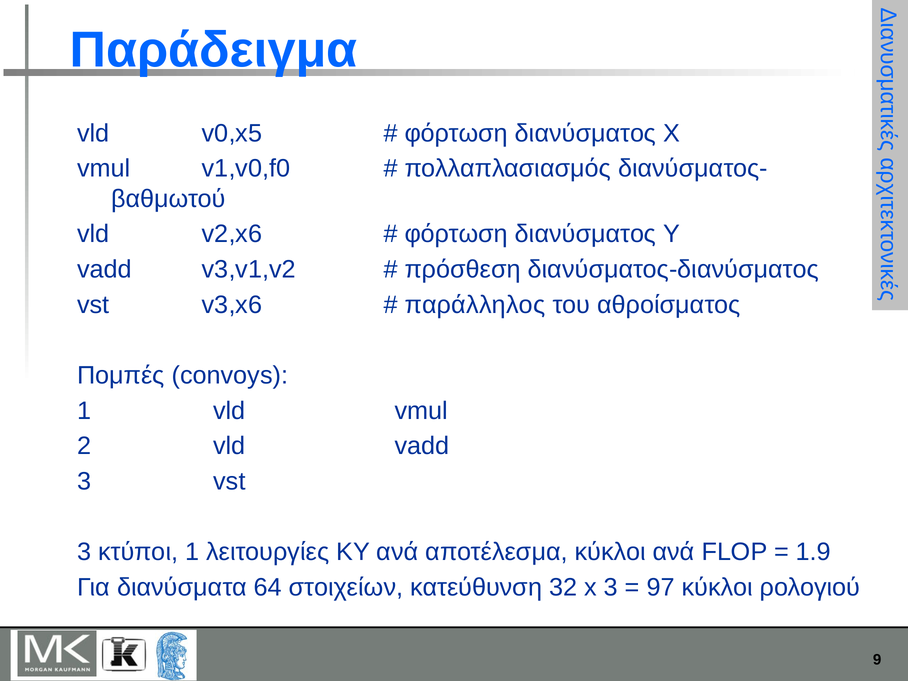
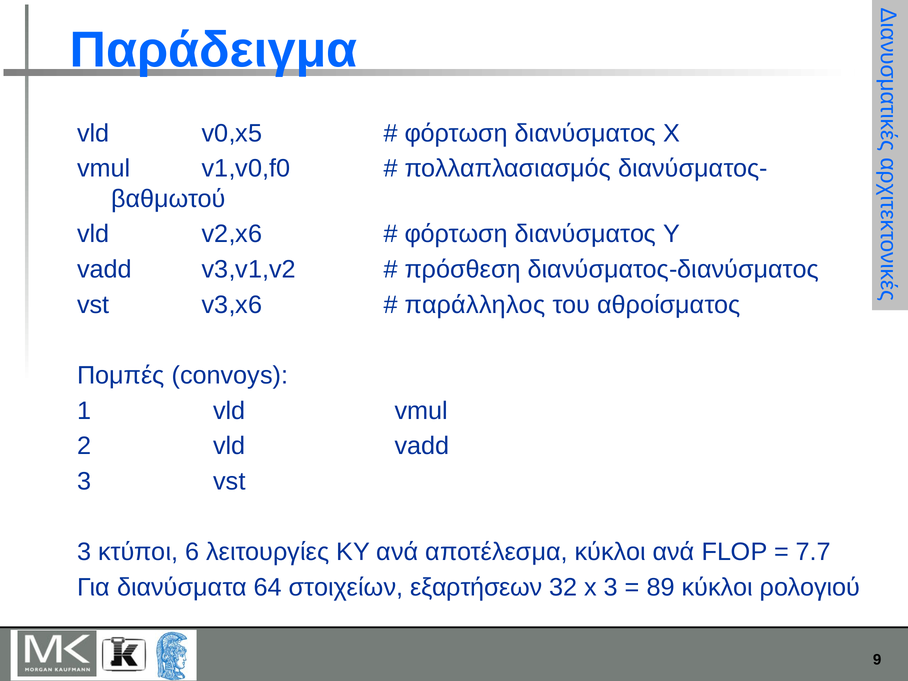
κτύποι 1: 1 -> 6
1.9: 1.9 -> 7.7
κατεύθυνση: κατεύθυνση -> εξαρτήσεων
97: 97 -> 89
